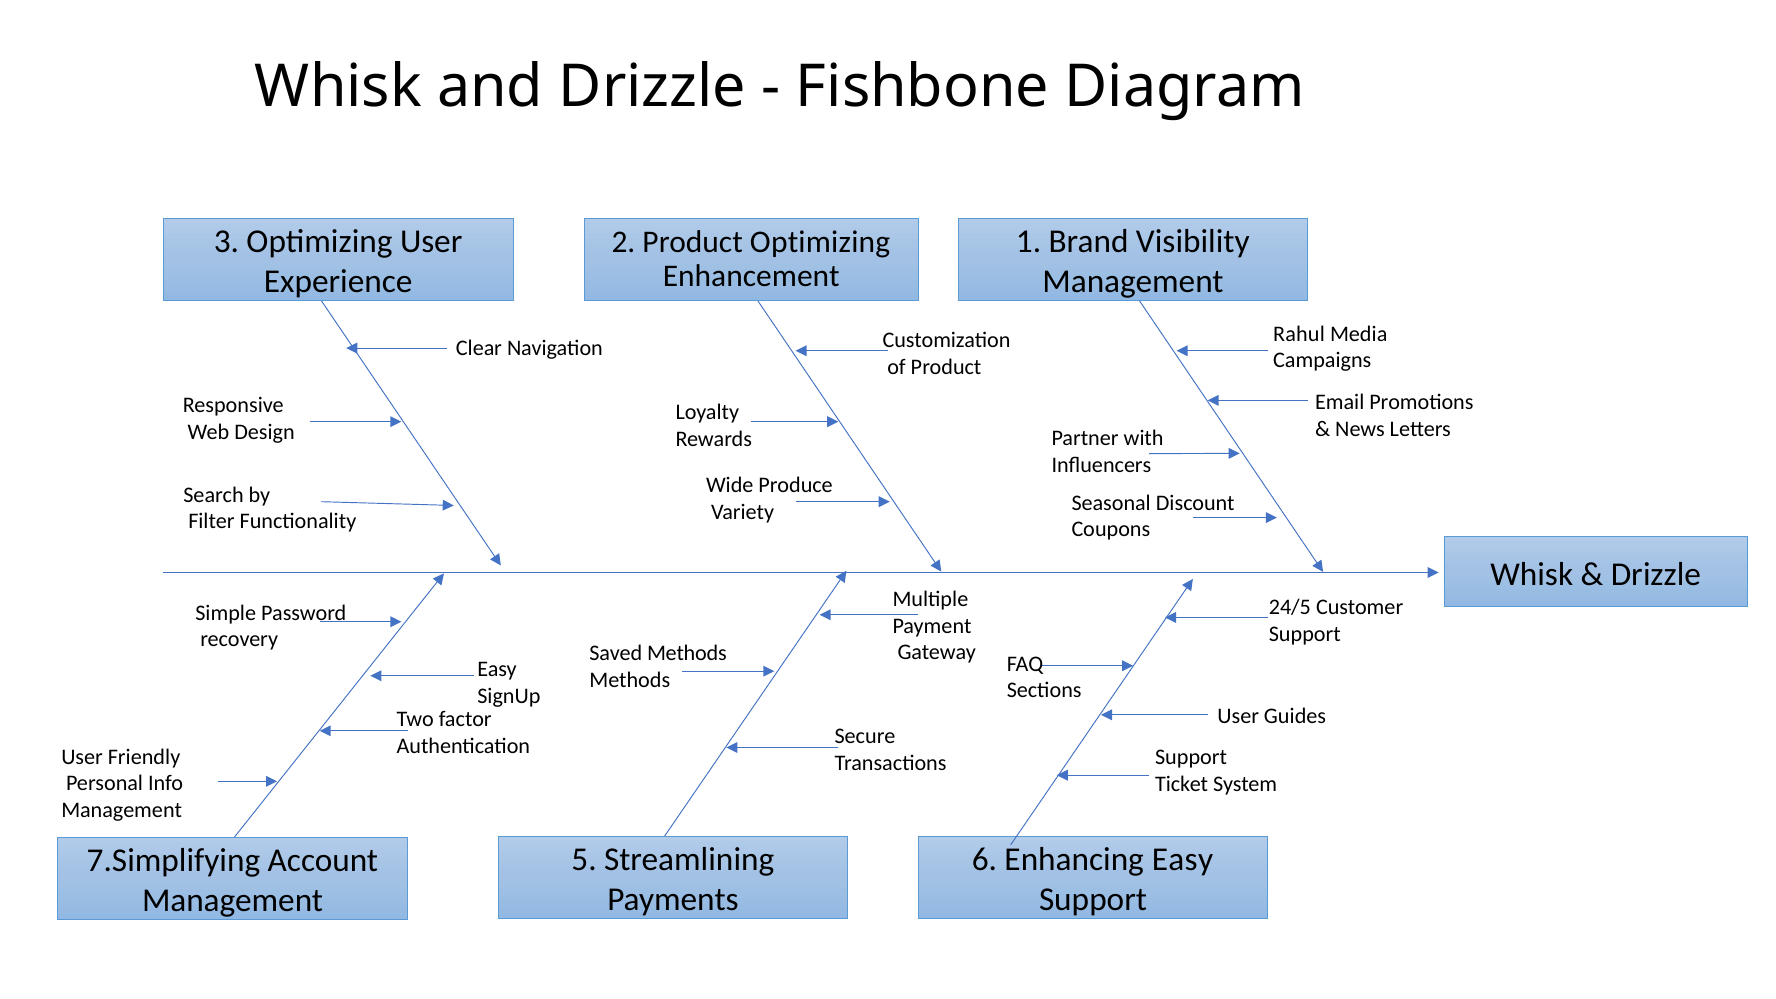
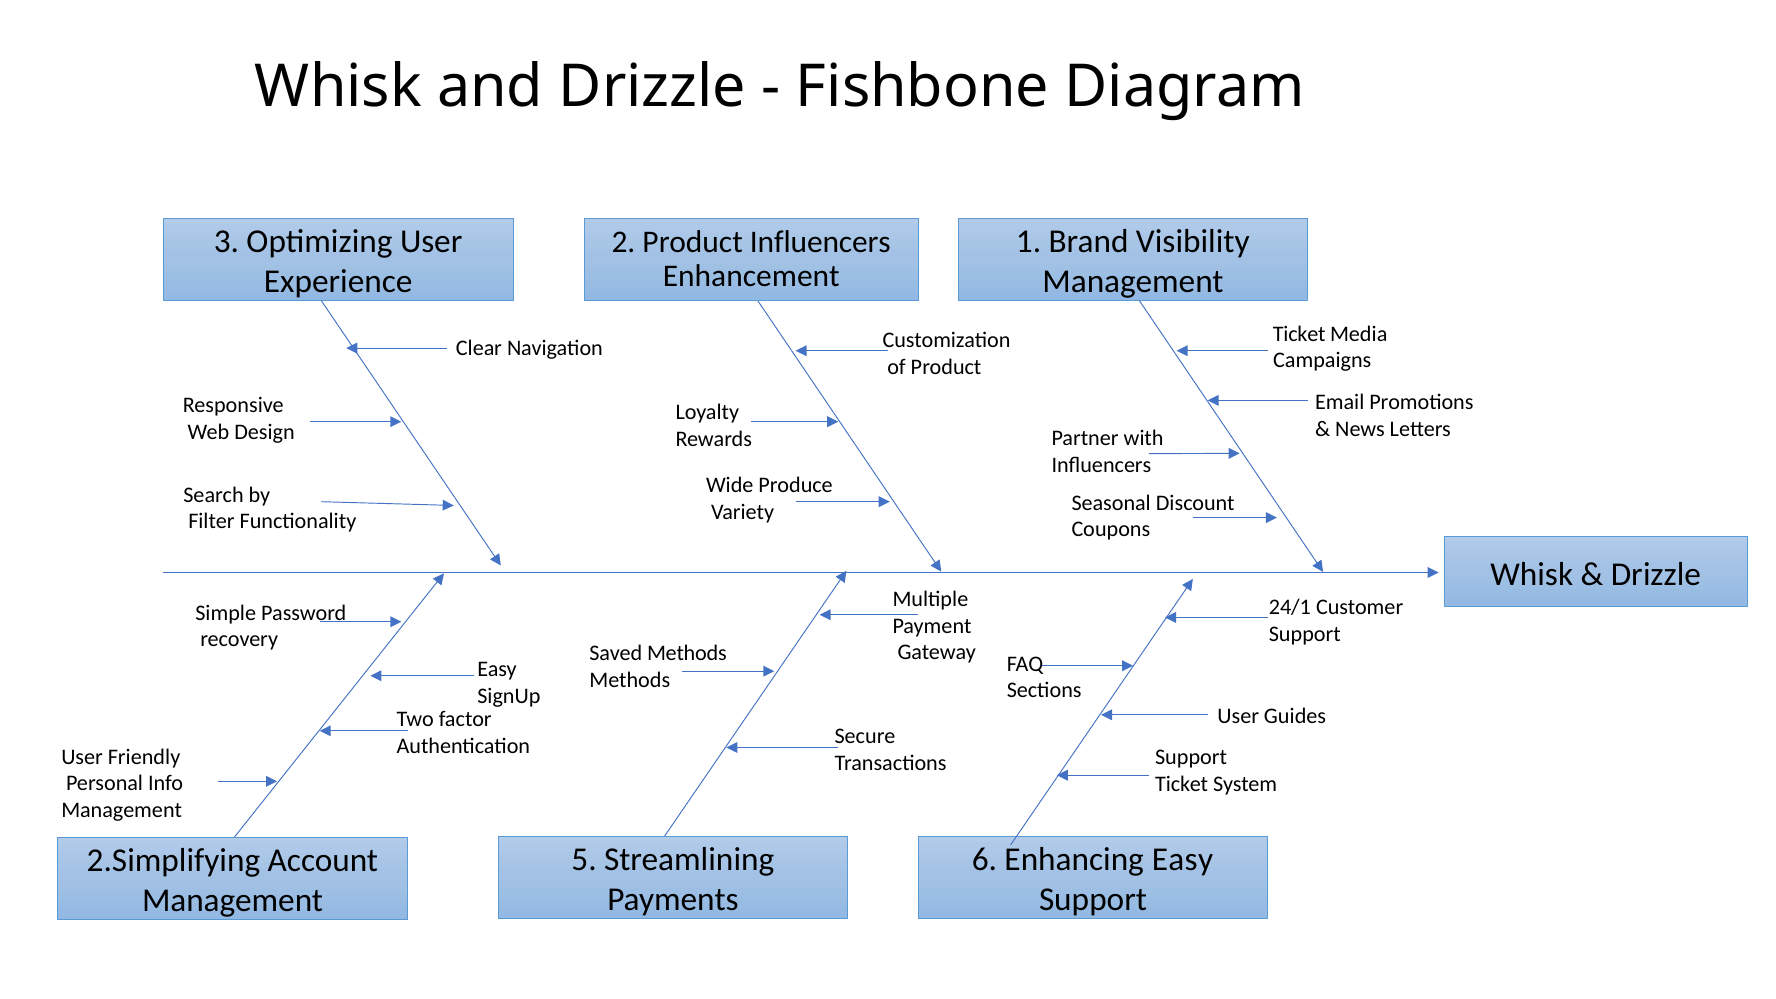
Product Optimizing: Optimizing -> Influencers
Rahul at (1299, 334): Rahul -> Ticket
24/5: 24/5 -> 24/1
7.Simplifying: 7.Simplifying -> 2.Simplifying
